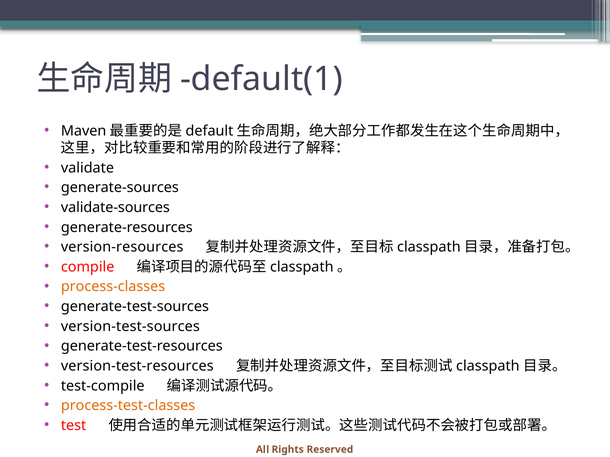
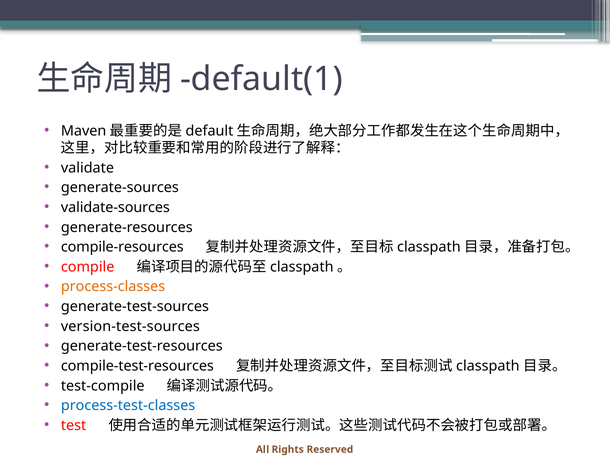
version-resources: version-resources -> compile-resources
version-test-resources: version-test-resources -> compile-test-resources
process-test-classes colour: orange -> blue
